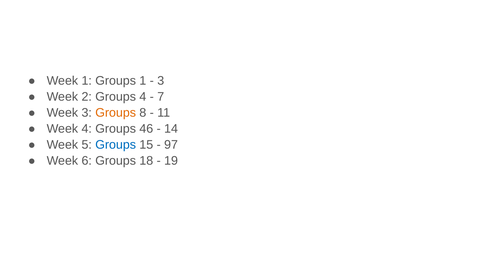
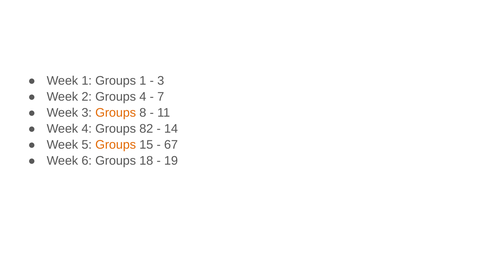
46: 46 -> 82
Groups at (116, 145) colour: blue -> orange
97: 97 -> 67
